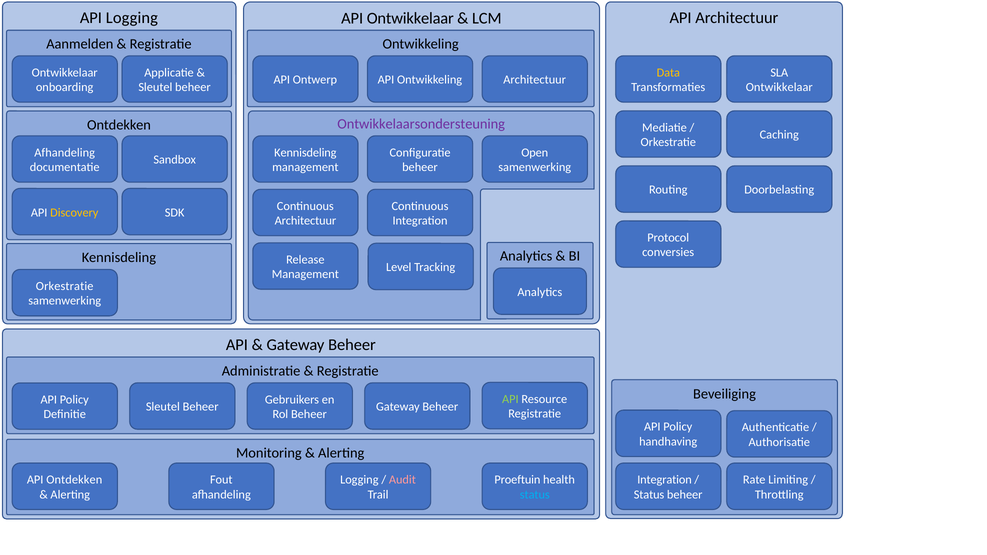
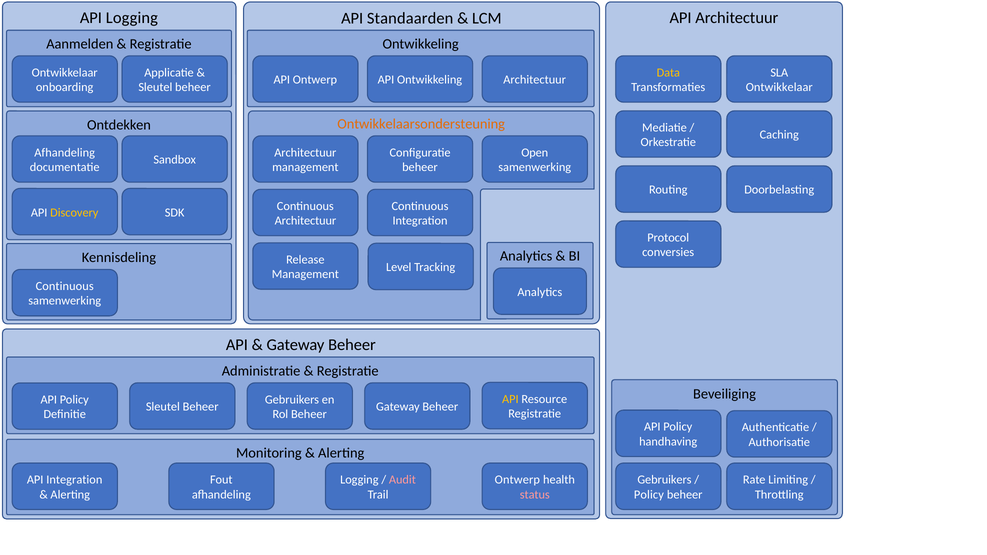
API Ontwikkelaar: Ontwikkelaar -> Standaarden
Ontwikkelaarsondersteuning colour: purple -> orange
Kennisdeling at (305, 153): Kennisdeling -> Architectuur
Orkestratie at (65, 286): Orkestratie -> Continuous
API at (510, 399) colour: light green -> yellow
API Ontdekken: Ontdekken -> Integration
Proeftuin at (517, 480): Proeftuin -> Ontwerp
Integration at (665, 480): Integration -> Gebruikers
status at (535, 495) colour: light blue -> pink
Status at (649, 495): Status -> Policy
